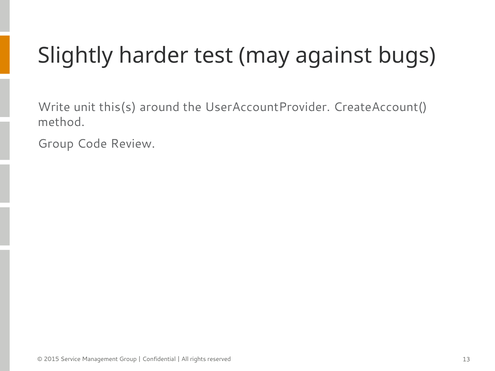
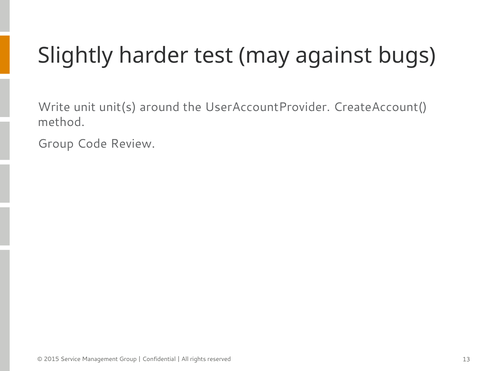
this(s: this(s -> unit(s
